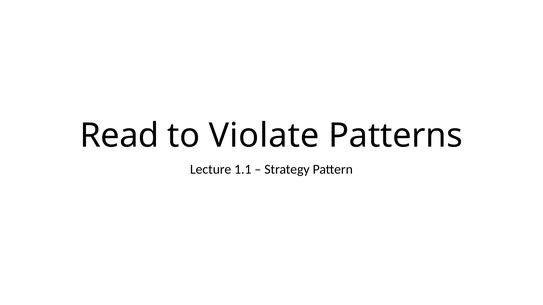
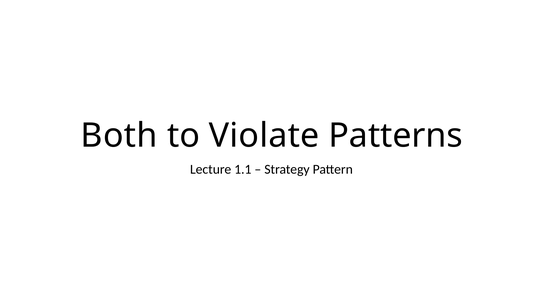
Read: Read -> Both
